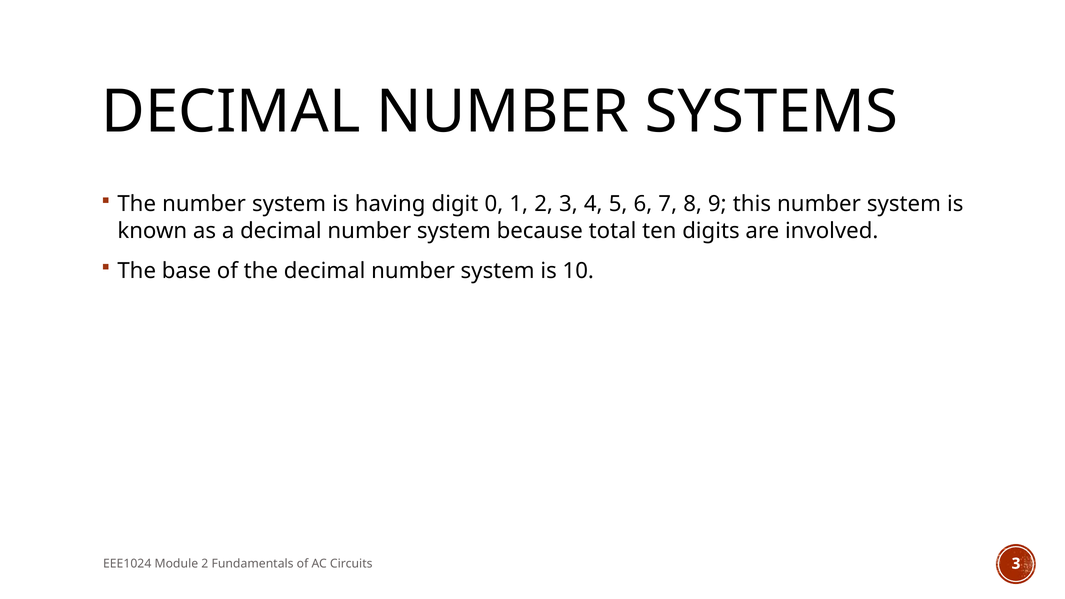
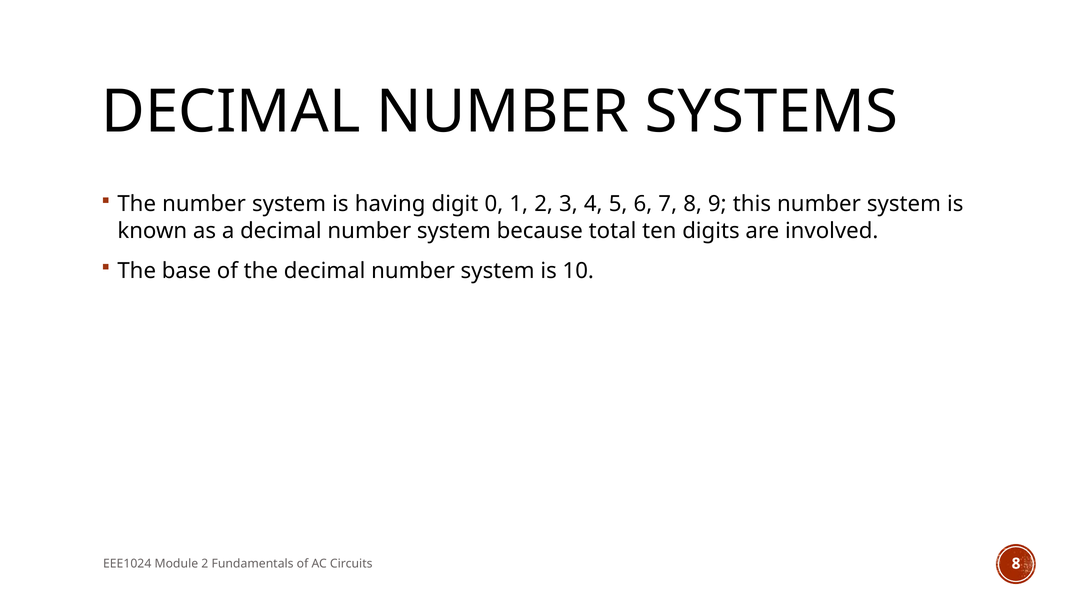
Circuits 3: 3 -> 8
